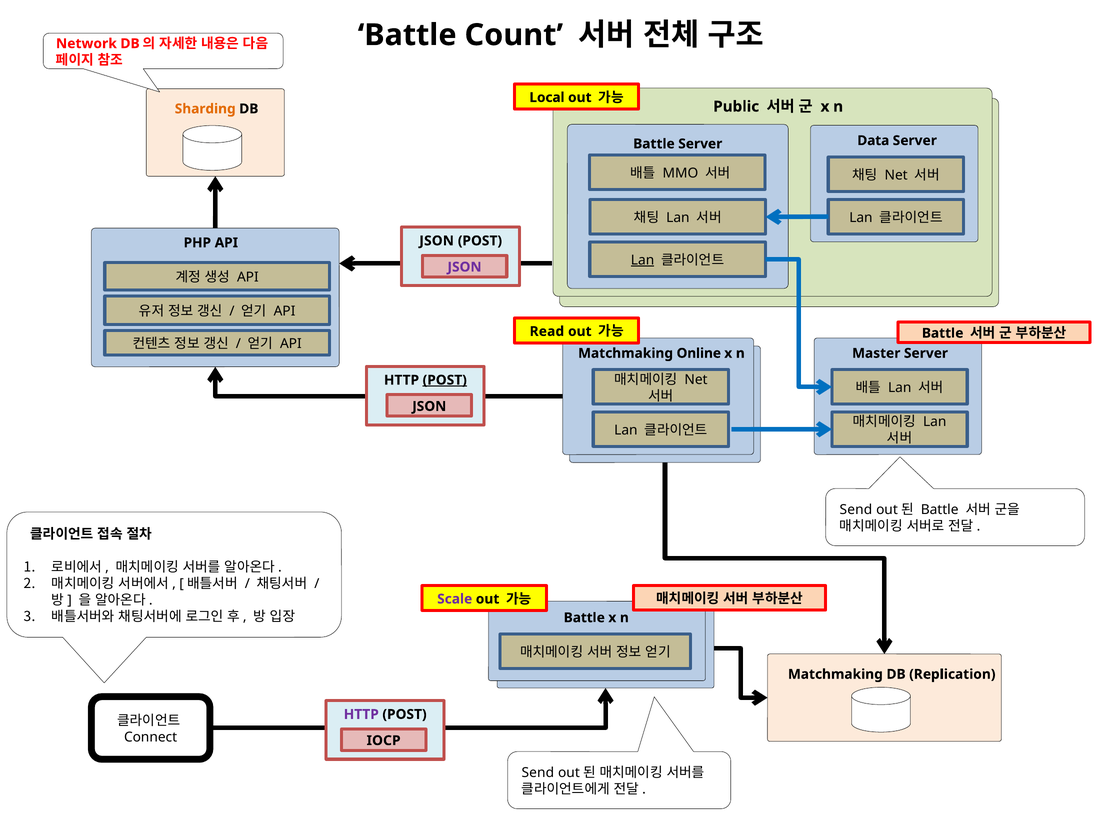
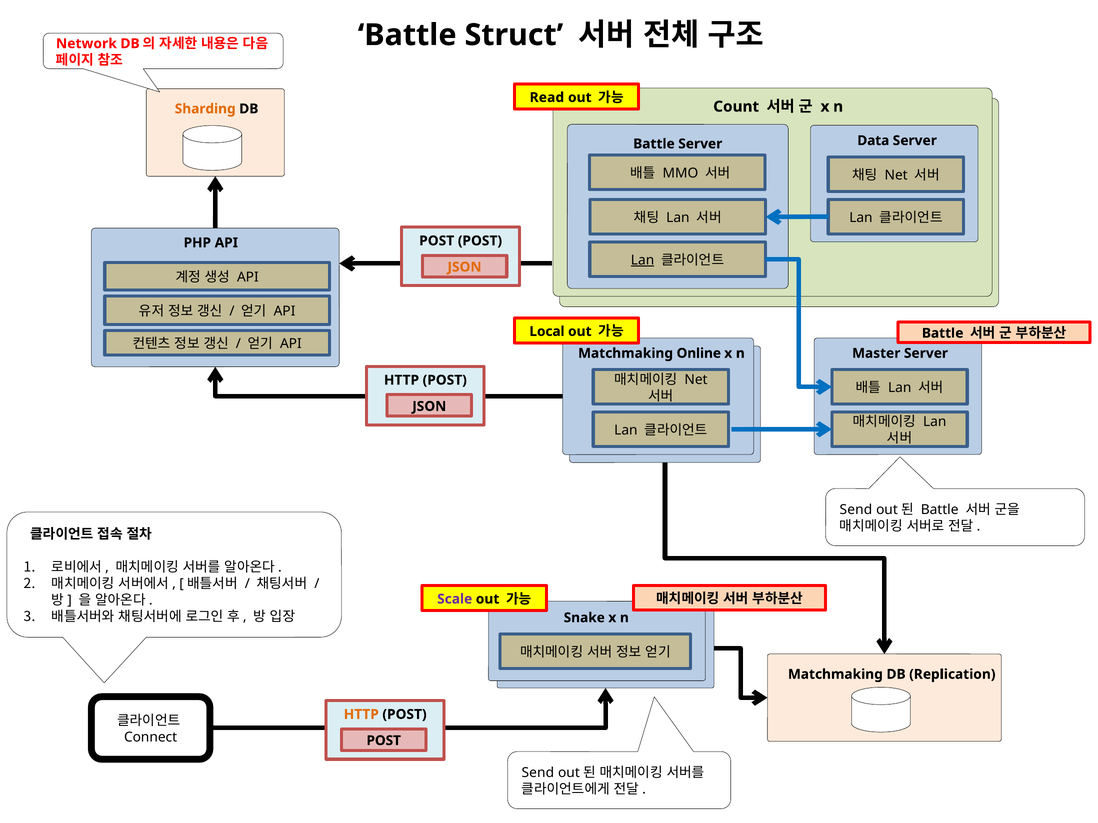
Count: Count -> Struct
Local: Local -> Read
Public: Public -> Count
JSON at (437, 241): JSON -> POST
JSON at (465, 267) colour: purple -> orange
Read: Read -> Local
POST at (445, 380) underline: present -> none
Battle at (584, 618): Battle -> Snake
HTTP at (361, 715) colour: purple -> orange
IOCP at (384, 741): IOCP -> POST
